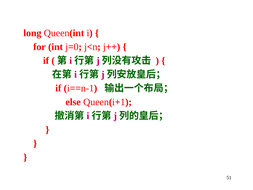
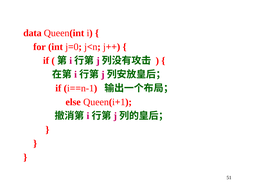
long: long -> data
